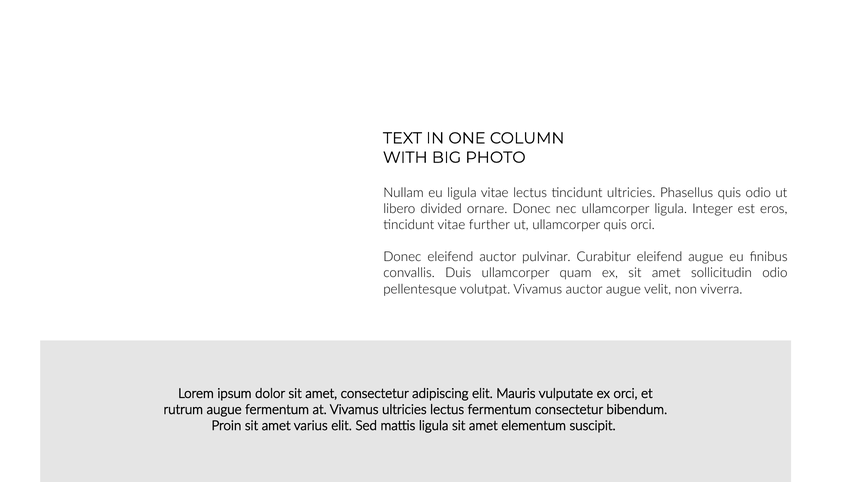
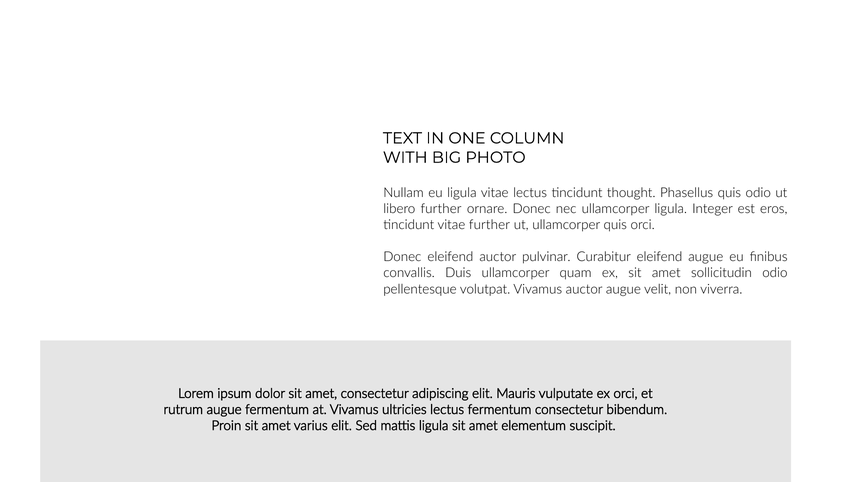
tincidunt ultricies: ultricies -> thought
libero divided: divided -> further
